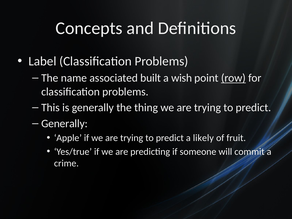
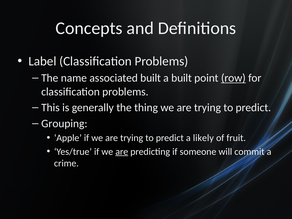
a wish: wish -> built
Generally at (64, 123): Generally -> Grouping
are at (122, 152) underline: none -> present
